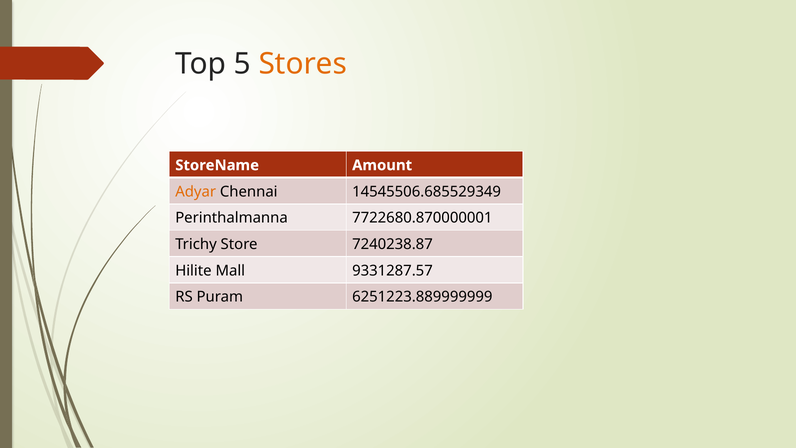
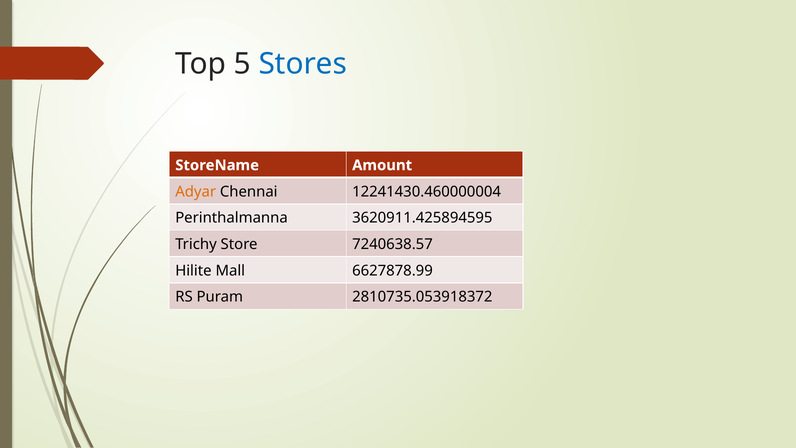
Stores colour: orange -> blue
14545506.685529349: 14545506.685529349 -> 12241430.460000004
7722680.870000001: 7722680.870000001 -> 3620911.425894595
7240238.87: 7240238.87 -> 7240638.57
9331287.57: 9331287.57 -> 6627878.99
6251223.889999999: 6251223.889999999 -> 2810735.053918372
